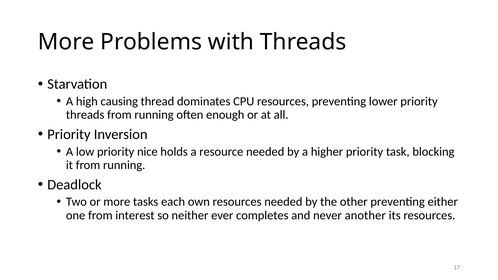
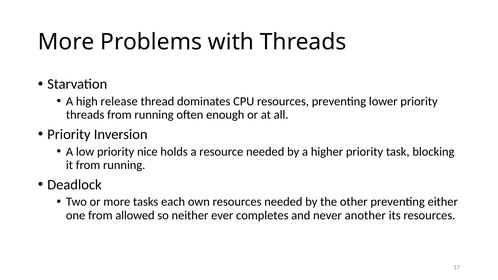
causing: causing -> release
interest: interest -> allowed
